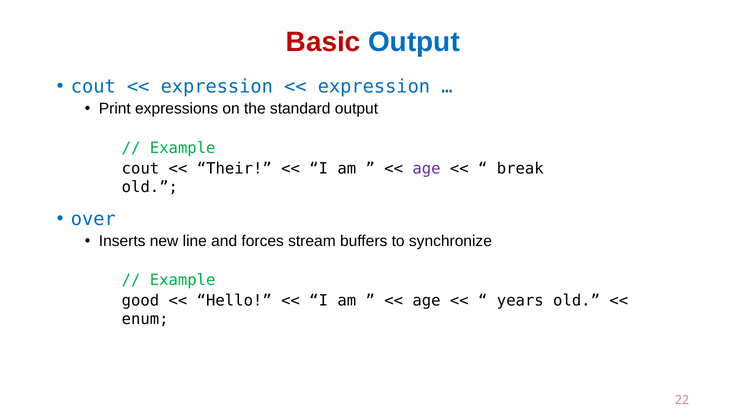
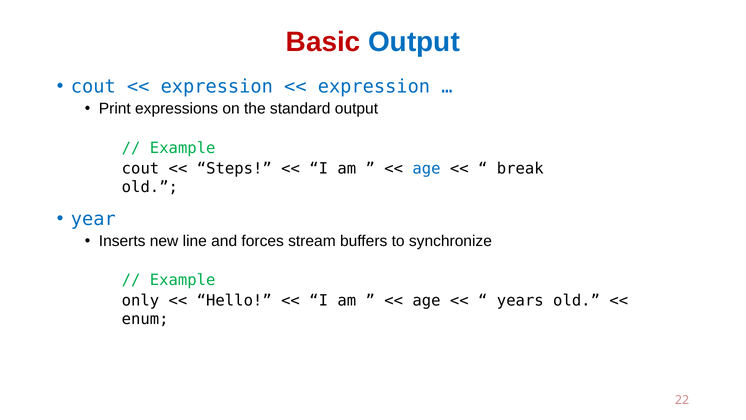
Their: Their -> Steps
age at (426, 168) colour: purple -> blue
over: over -> year
good: good -> only
